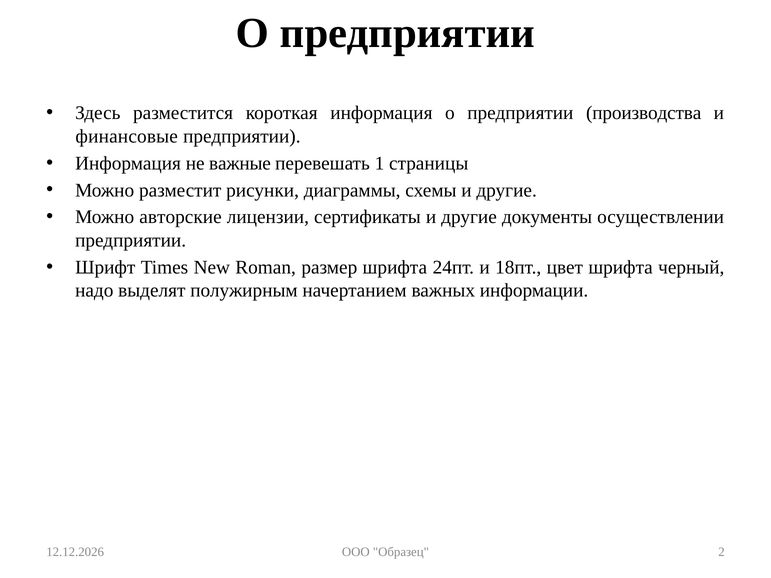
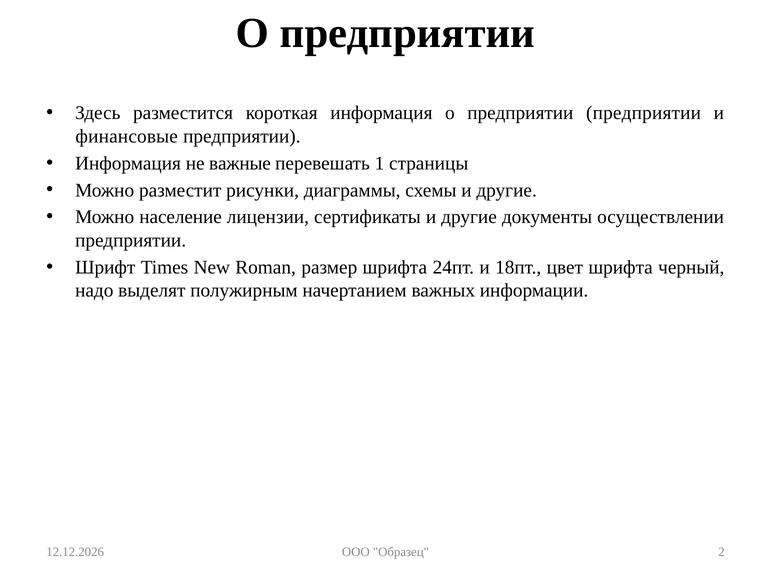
предприятии производства: производства -> предприятии
авторские: авторские -> население
